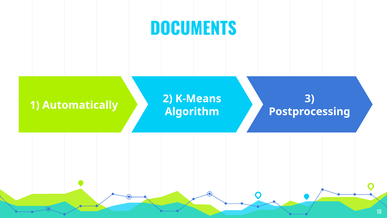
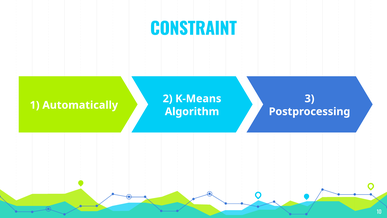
DOCUMENTS: DOCUMENTS -> CONSTRAINT
